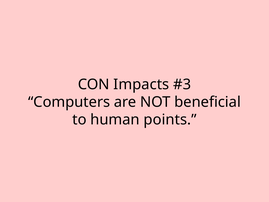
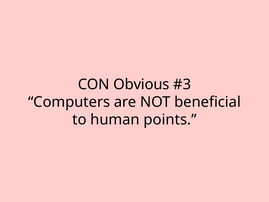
Impacts: Impacts -> Obvious
